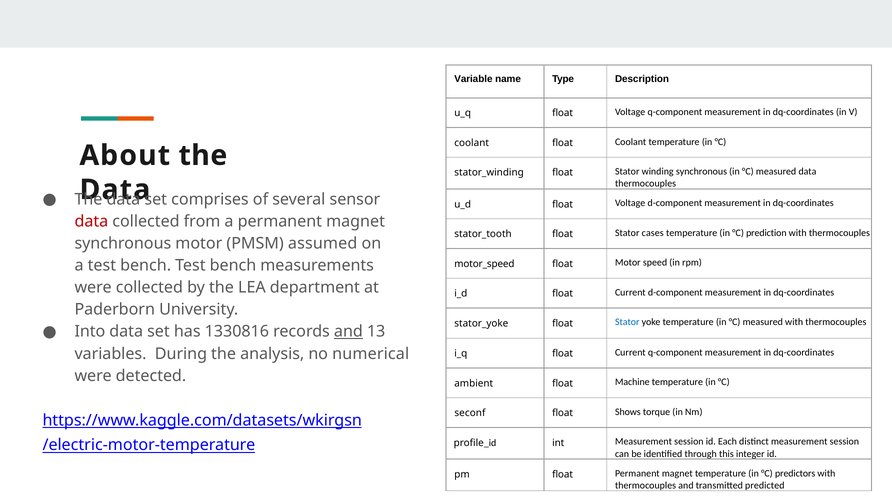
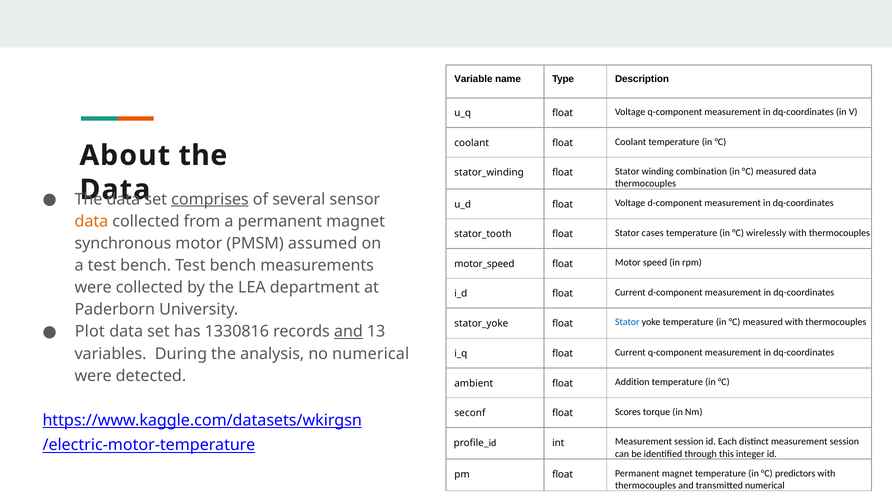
winding synchronous: synchronous -> combination
comprises underline: none -> present
data at (91, 221) colour: red -> orange
prediction: prediction -> wirelessly
Into: Into -> Plot
Machine: Machine -> Addition
Shows: Shows -> Scores
transmitted predicted: predicted -> numerical
